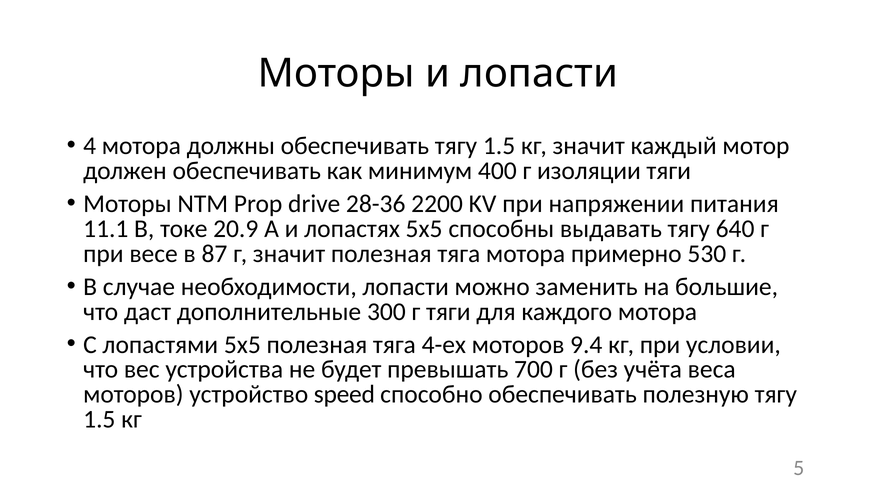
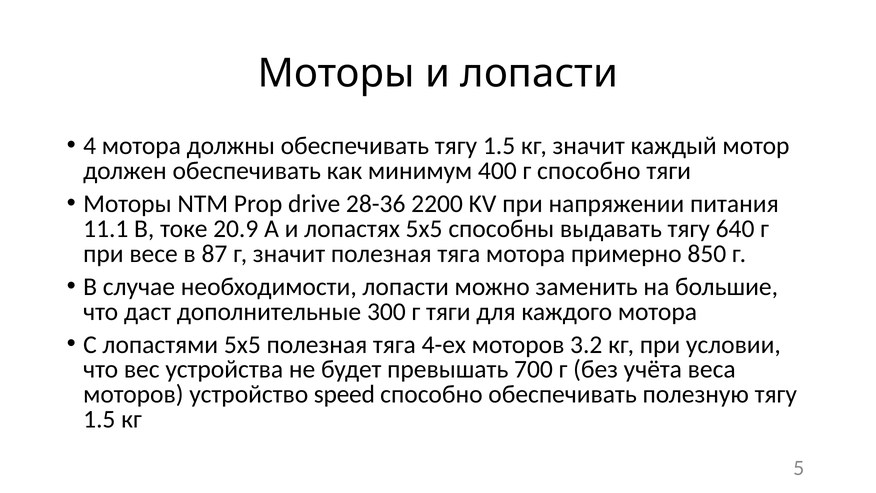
г изоляции: изоляции -> способно
530: 530 -> 850
9.4: 9.4 -> 3.2
